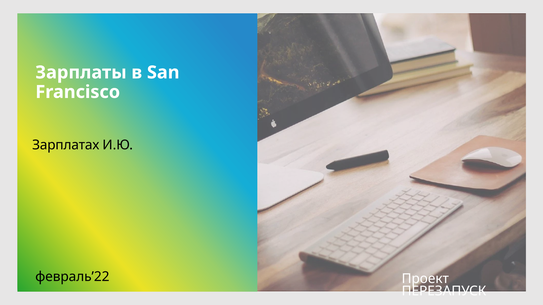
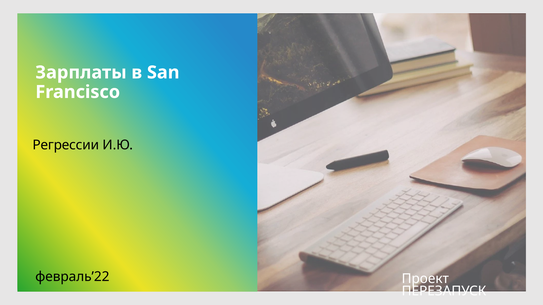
Зарплатах: Зарплатах -> Регрессии
